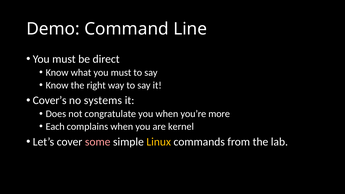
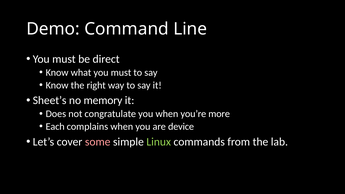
Cover’s: Cover’s -> Sheet’s
systems: systems -> memory
kernel: kernel -> device
Linux colour: yellow -> light green
